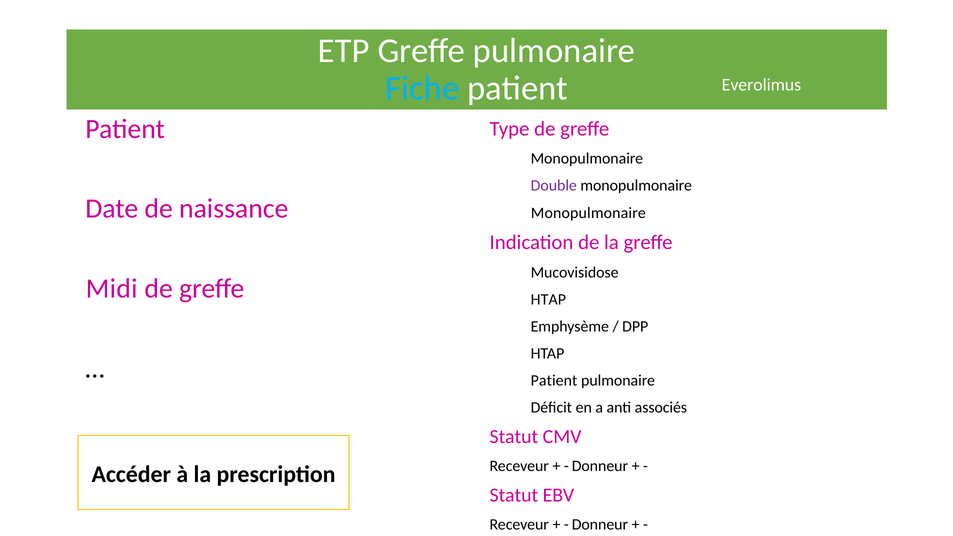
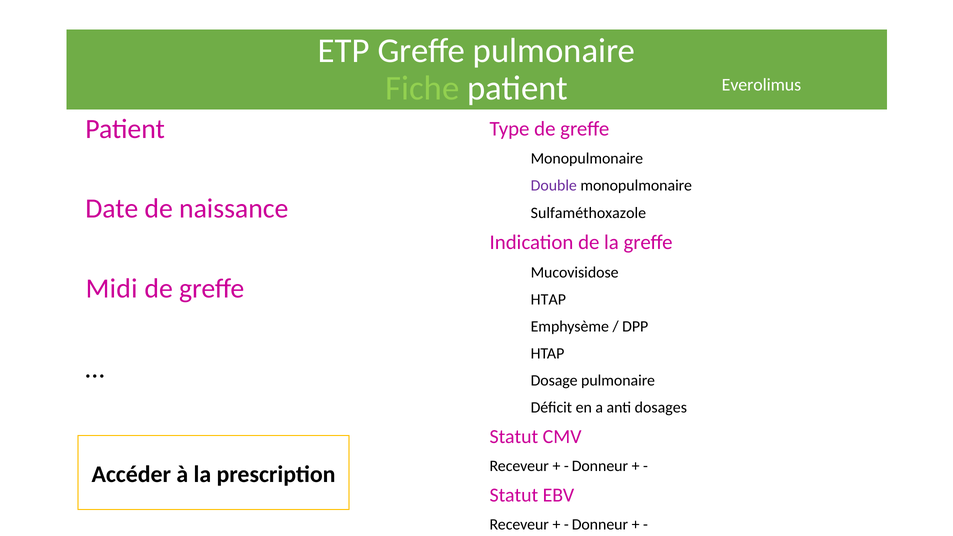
Fiche colour: light blue -> light green
Monopulmonaire at (588, 213): Monopulmonaire -> Sulfaméthoxazole
Patient at (554, 381): Patient -> Dosage
associés: associés -> dosages
